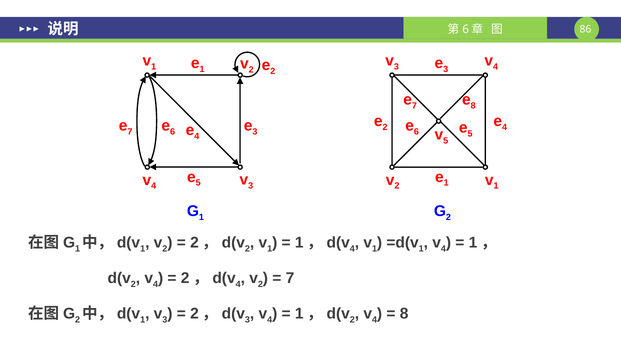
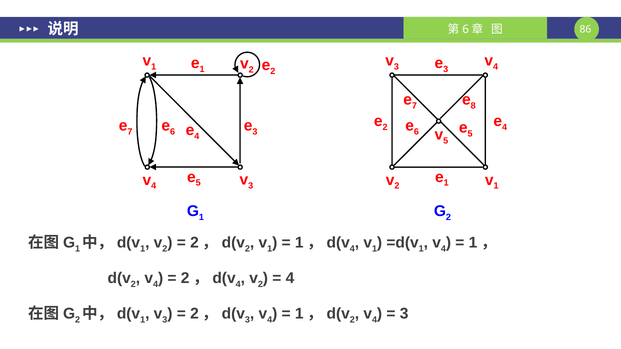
7 at (290, 278): 7 -> 4
8 at (404, 314): 8 -> 3
